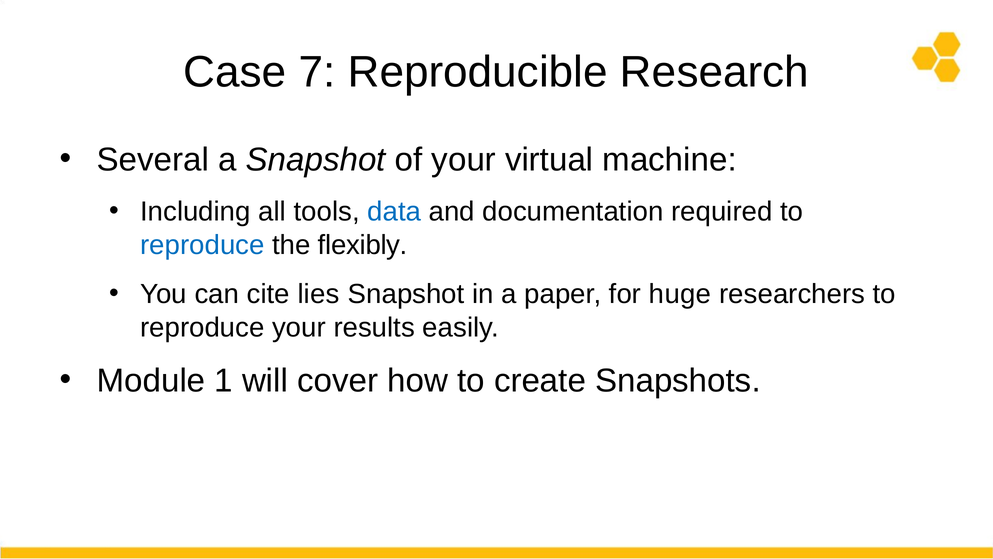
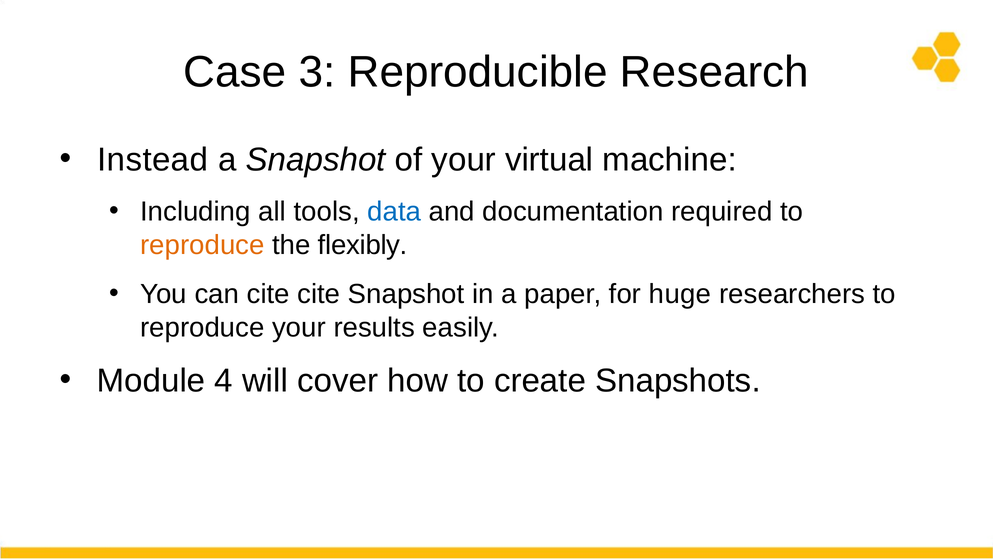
7: 7 -> 3
Several: Several -> Instead
reproduce at (202, 245) colour: blue -> orange
cite lies: lies -> cite
1: 1 -> 4
